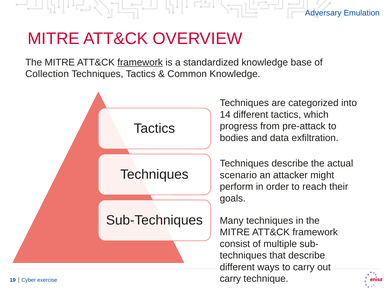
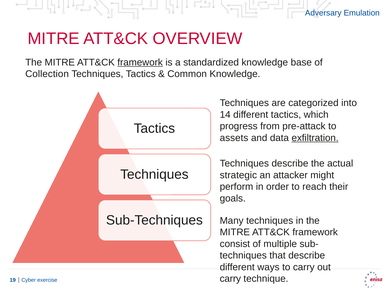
bodies: bodies -> assets
exfiltration underline: none -> present
scenario: scenario -> strategic
